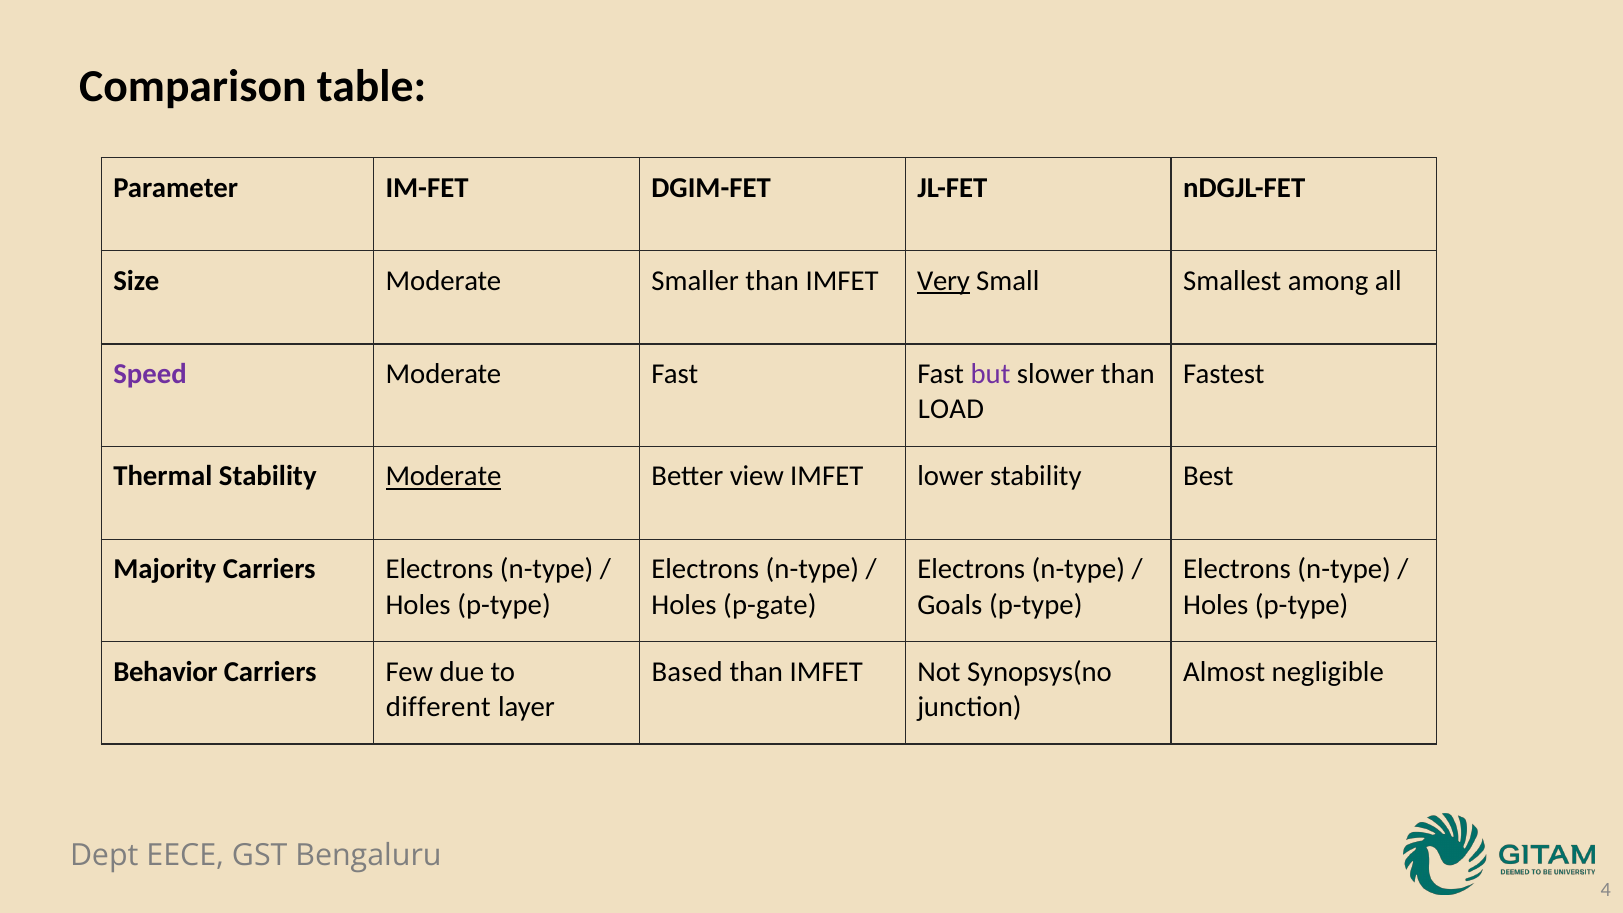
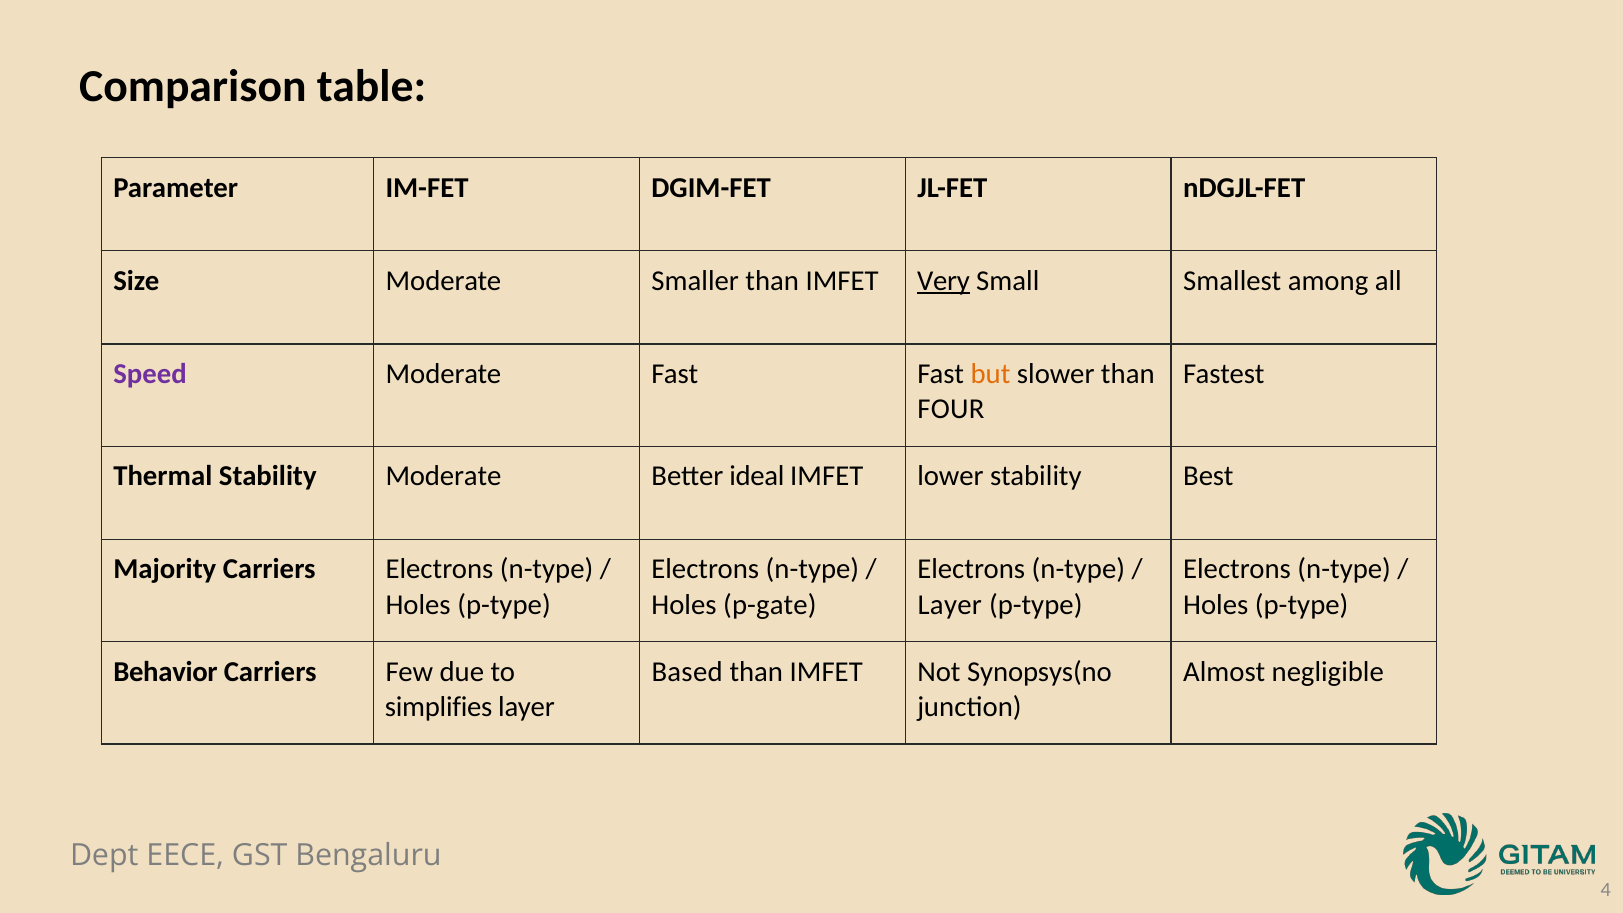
but colour: purple -> orange
LOAD: LOAD -> FOUR
Moderate at (443, 476) underline: present -> none
view: view -> ideal
Goals at (950, 604): Goals -> Layer
different: different -> simplifies
